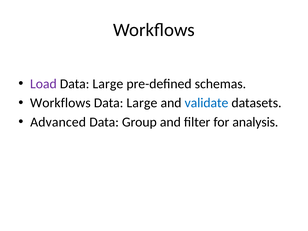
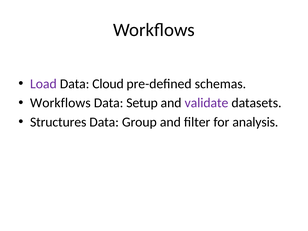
Large at (108, 84): Large -> Cloud
Large at (142, 103): Large -> Setup
validate colour: blue -> purple
Advanced: Advanced -> Structures
